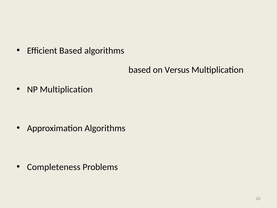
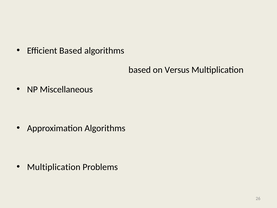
NP Multiplication: Multiplication -> Miscellaneous
Completeness at (54, 167): Completeness -> Multiplication
